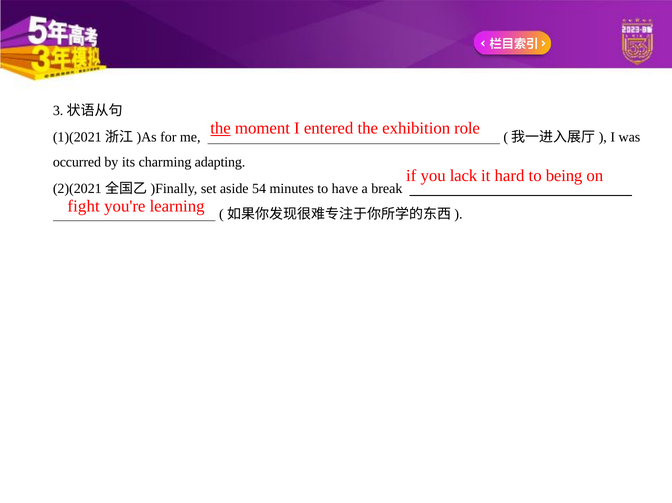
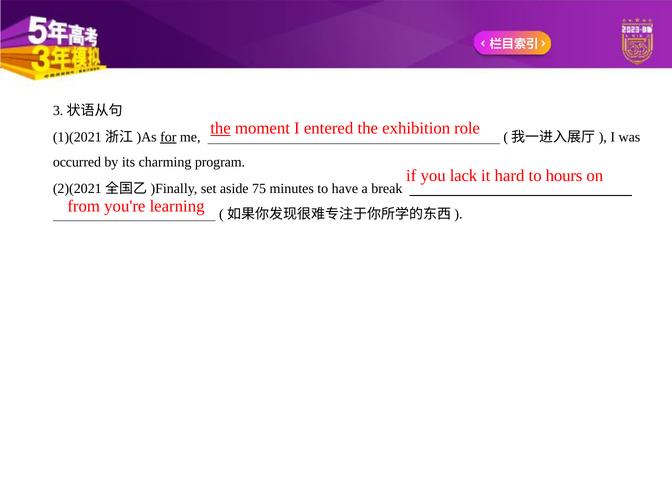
for underline: none -> present
adapting: adapting -> program
being: being -> hours
54: 54 -> 75
fight: fight -> from
